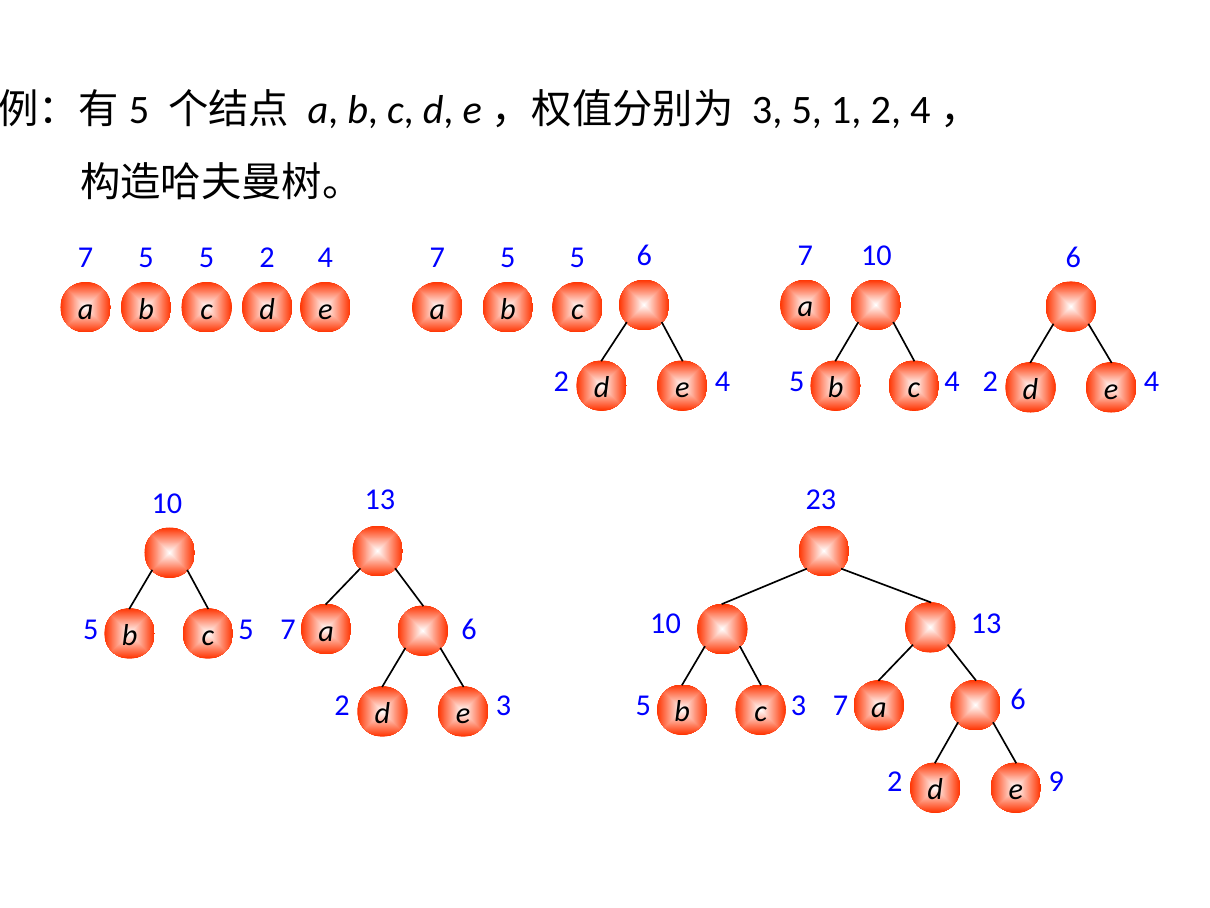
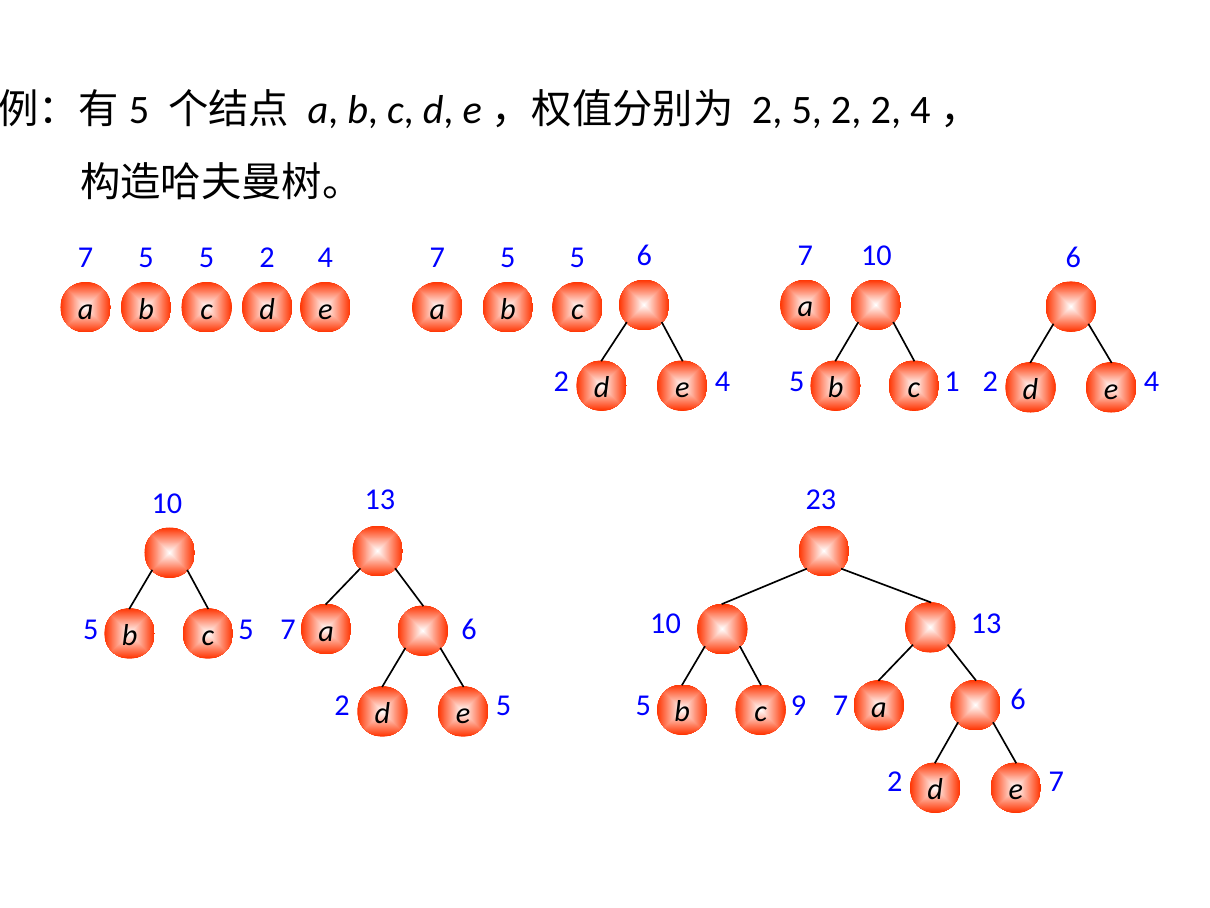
3 at (767, 110): 3 -> 2
5 1: 1 -> 2
c 4: 4 -> 1
3 at (503, 705): 3 -> 5
c 3: 3 -> 9
2 9: 9 -> 7
